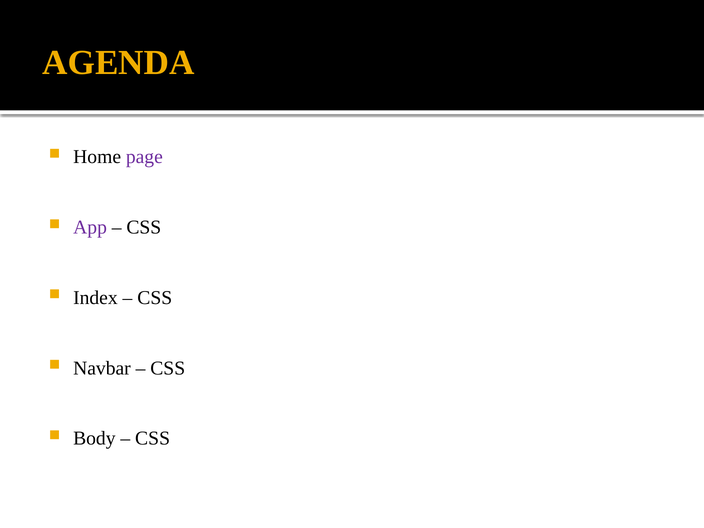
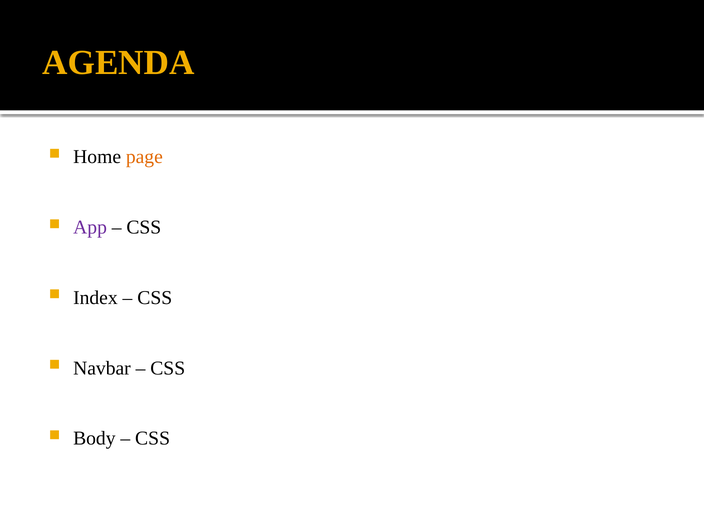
page colour: purple -> orange
